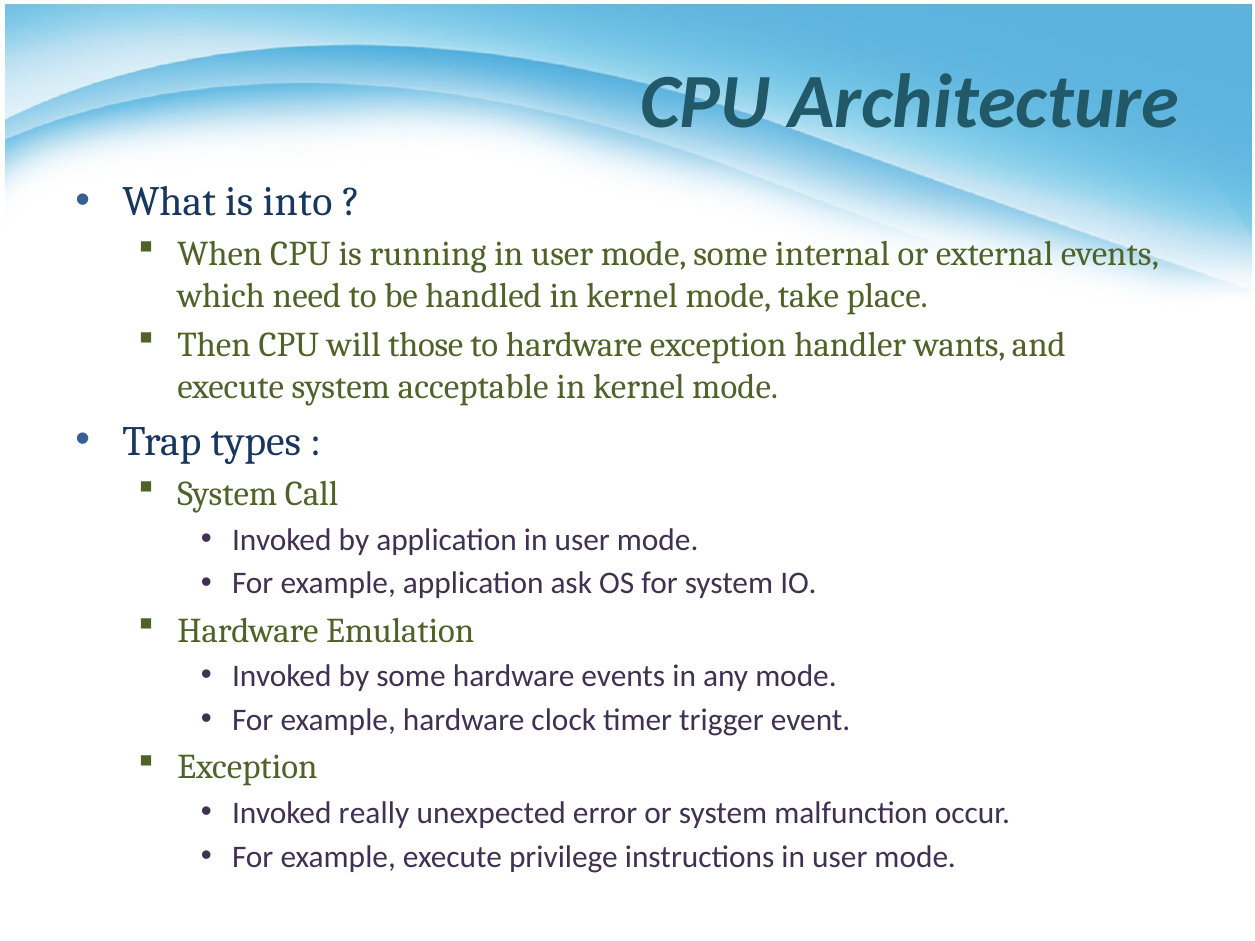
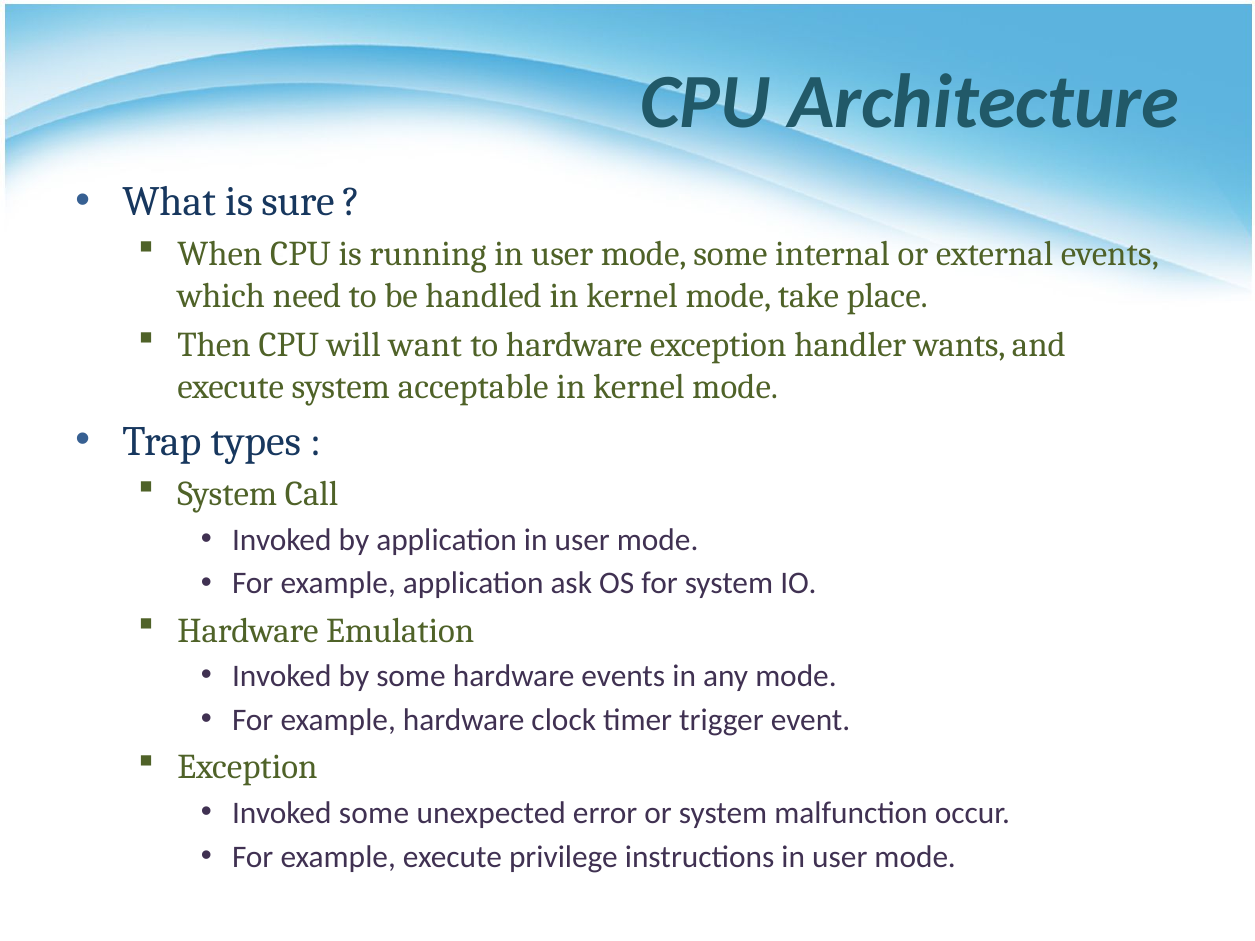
into: into -> sure
those: those -> want
Invoked really: really -> some
